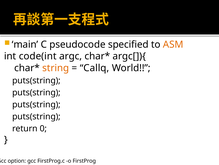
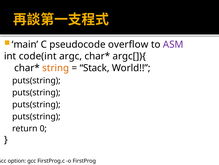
specified: specified -> overflow
ASM colour: orange -> purple
Callq: Callq -> Stack
